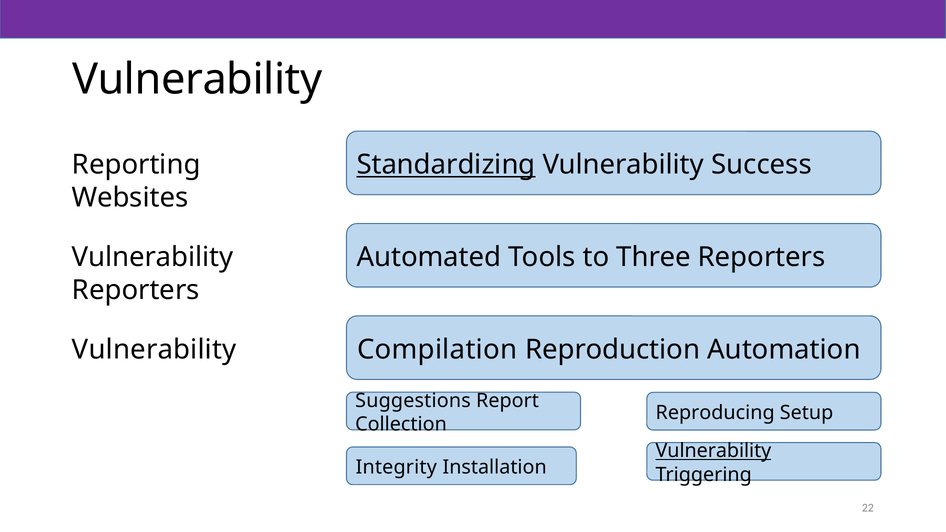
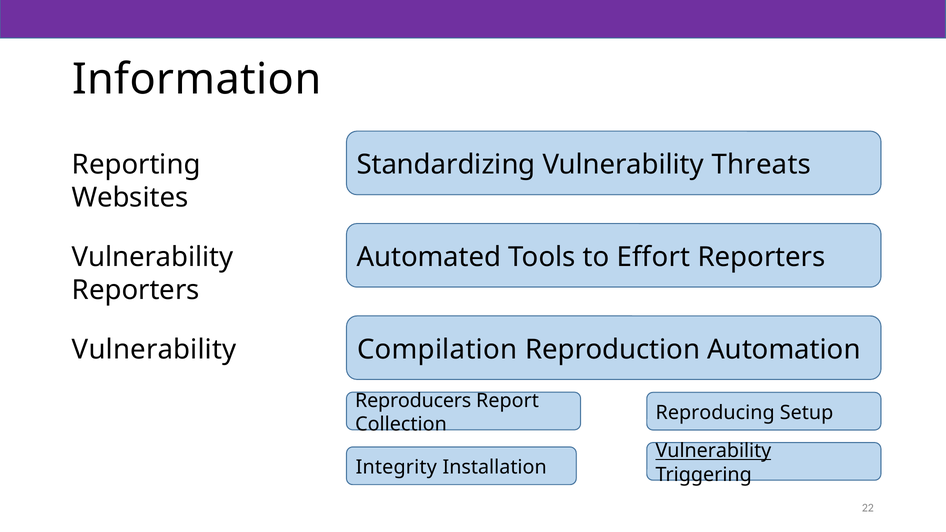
Vulnerability at (197, 79): Vulnerability -> Information
Standardizing underline: present -> none
Success: Success -> Threats
Three: Three -> Effort
Suggestions: Suggestions -> Reproducers
